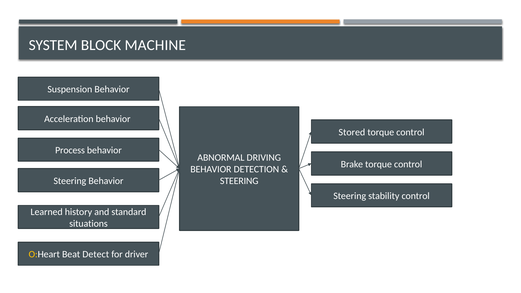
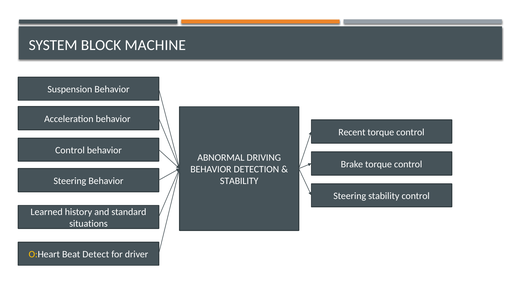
Stored: Stored -> Recent
Process at (70, 150): Process -> Control
STEERING at (239, 181): STEERING -> STABILITY
